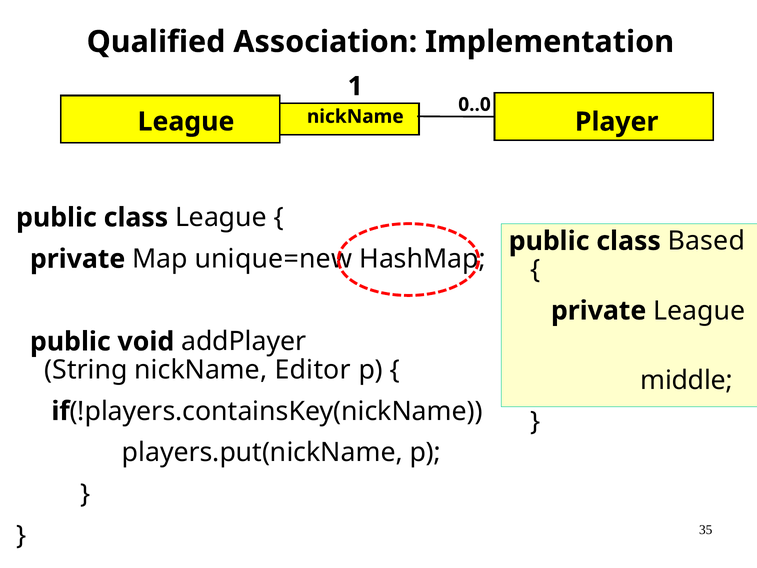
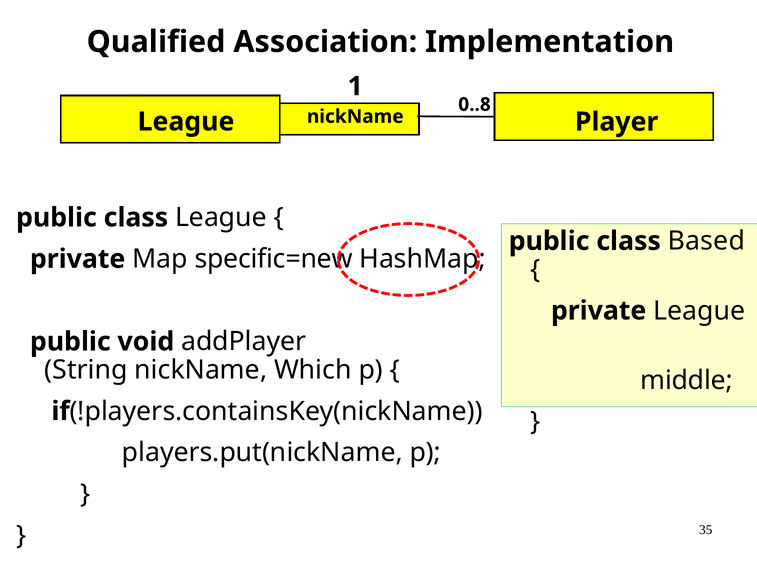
0..0: 0..0 -> 0..8
unique=new: unique=new -> specific=new
Editor: Editor -> Which
